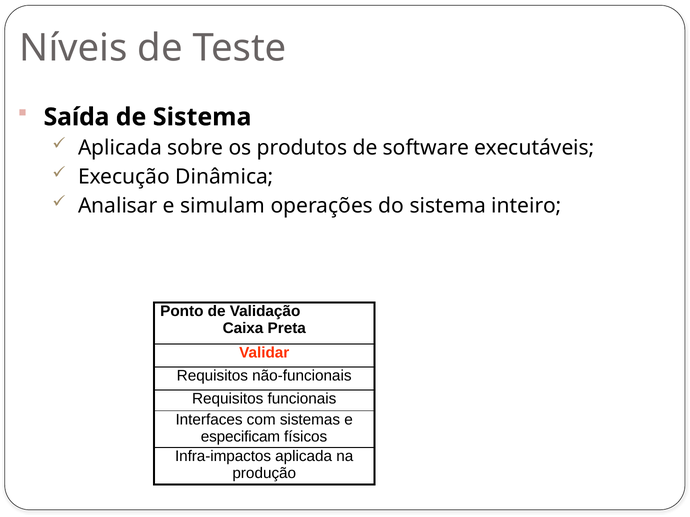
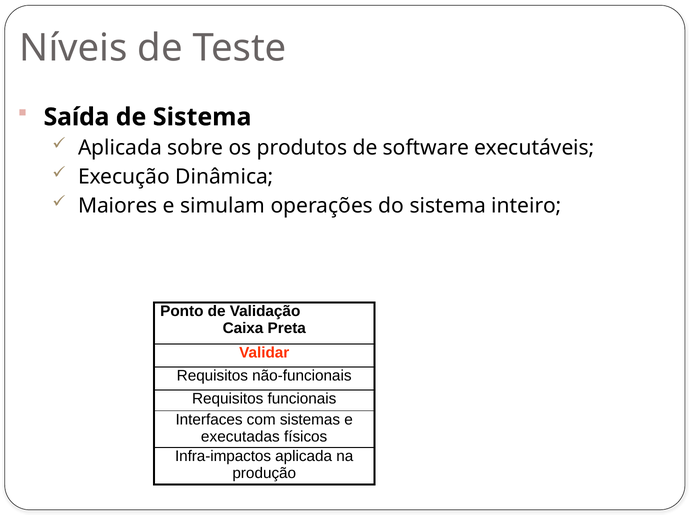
Analisar: Analisar -> Maiores
especificam: especificam -> executadas
